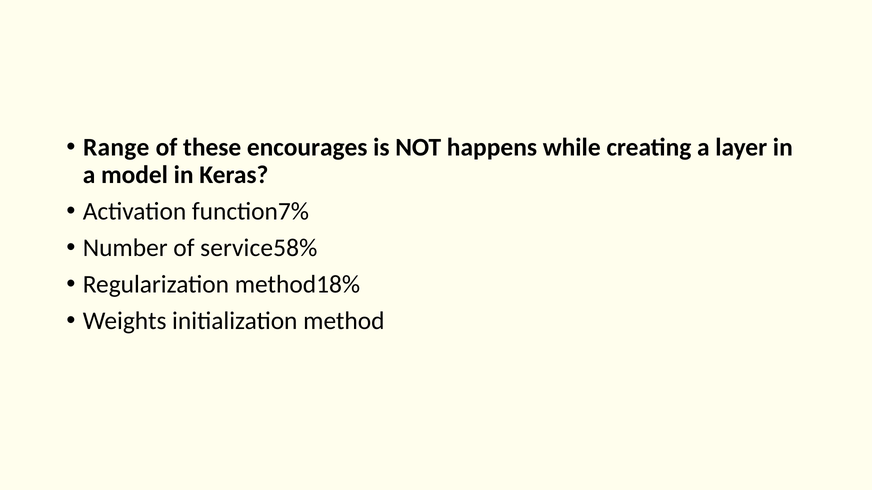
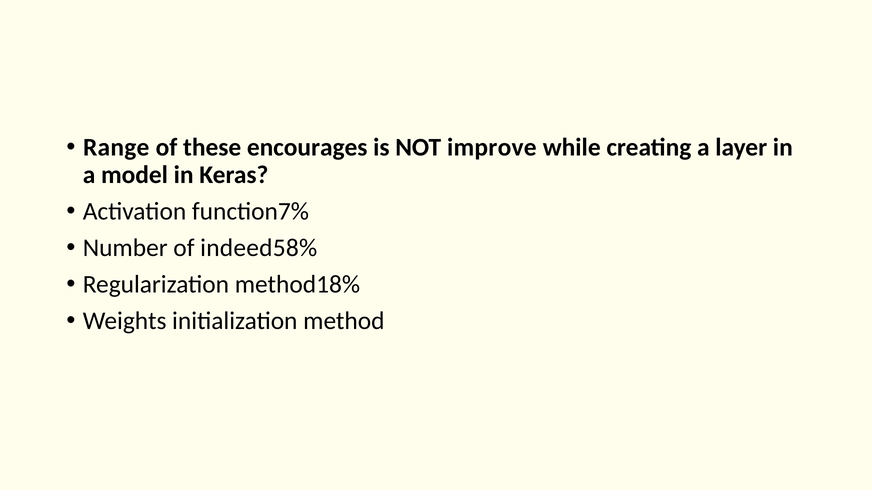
happens: happens -> improve
service58%: service58% -> indeed58%
